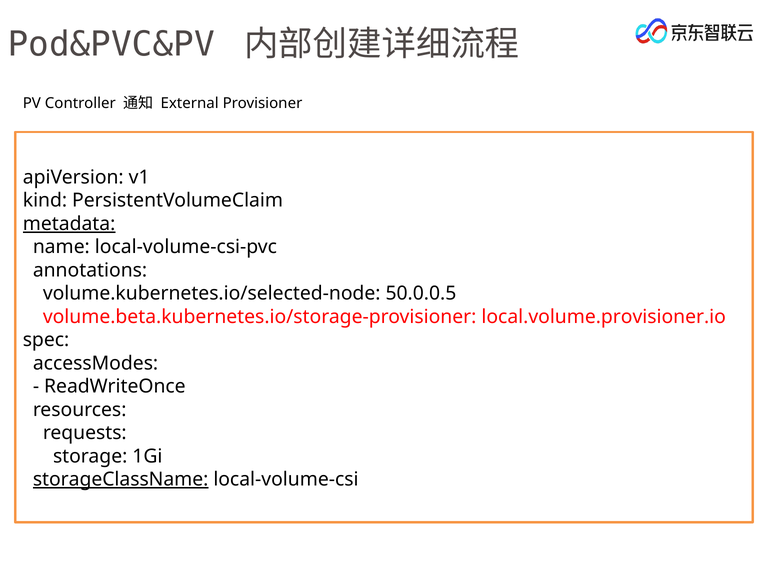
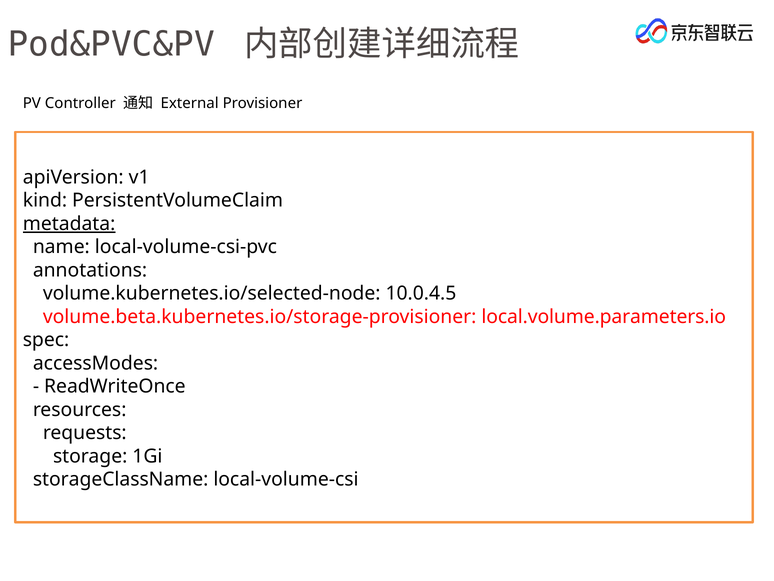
50.0.0.5: 50.0.0.5 -> 10.0.4.5
local.volume.provisioner.io: local.volume.provisioner.io -> local.volume.parameters.io
storageClassName underline: present -> none
